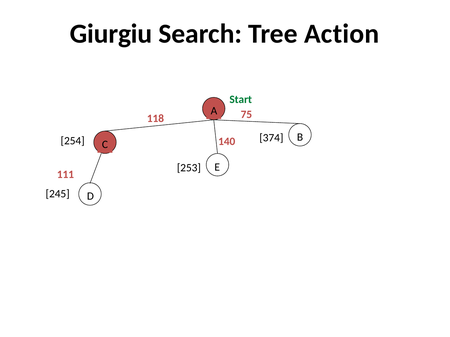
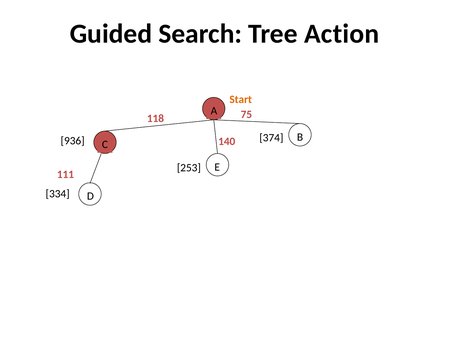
Giurgiu: Giurgiu -> Guided
Start colour: green -> orange
254: 254 -> 936
245: 245 -> 334
